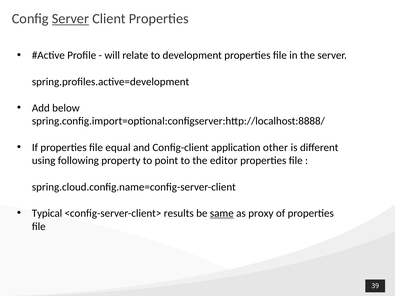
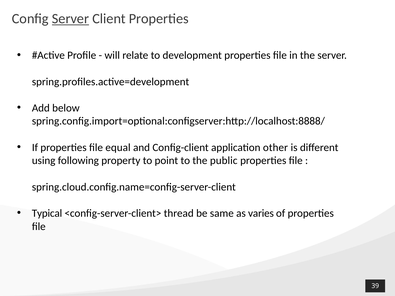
editor: editor -> public
results: results -> thread
same underline: present -> none
proxy: proxy -> varies
